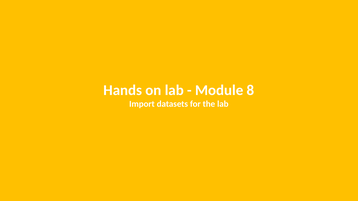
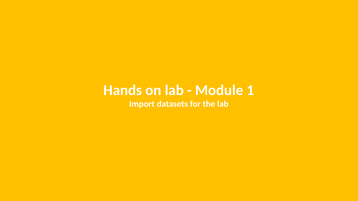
8: 8 -> 1
